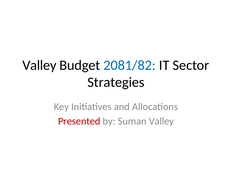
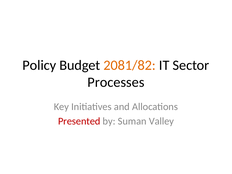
Valley at (39, 65): Valley -> Policy
2081/82 colour: blue -> orange
Strategies: Strategies -> Processes
